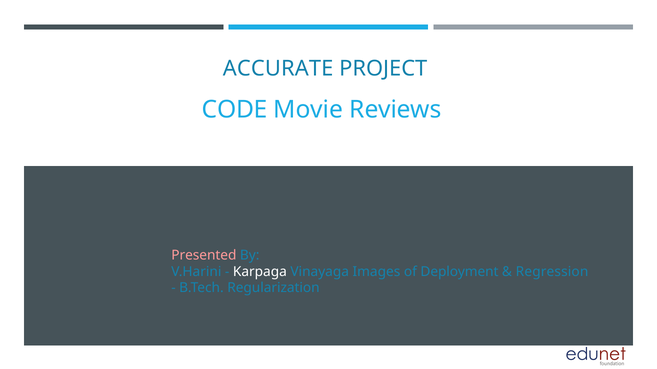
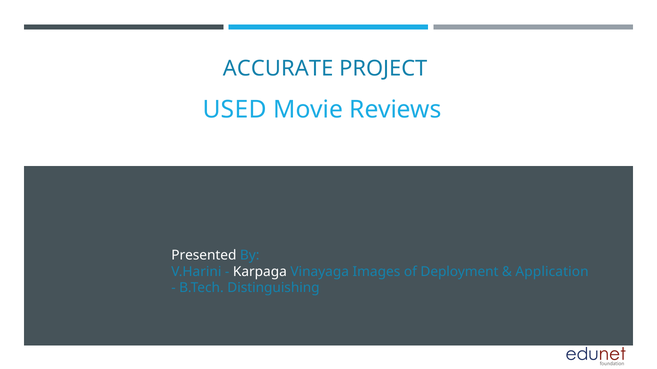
CODE: CODE -> USED
Presented colour: pink -> white
Regression: Regression -> Application
Regularization: Regularization -> Distinguishing
